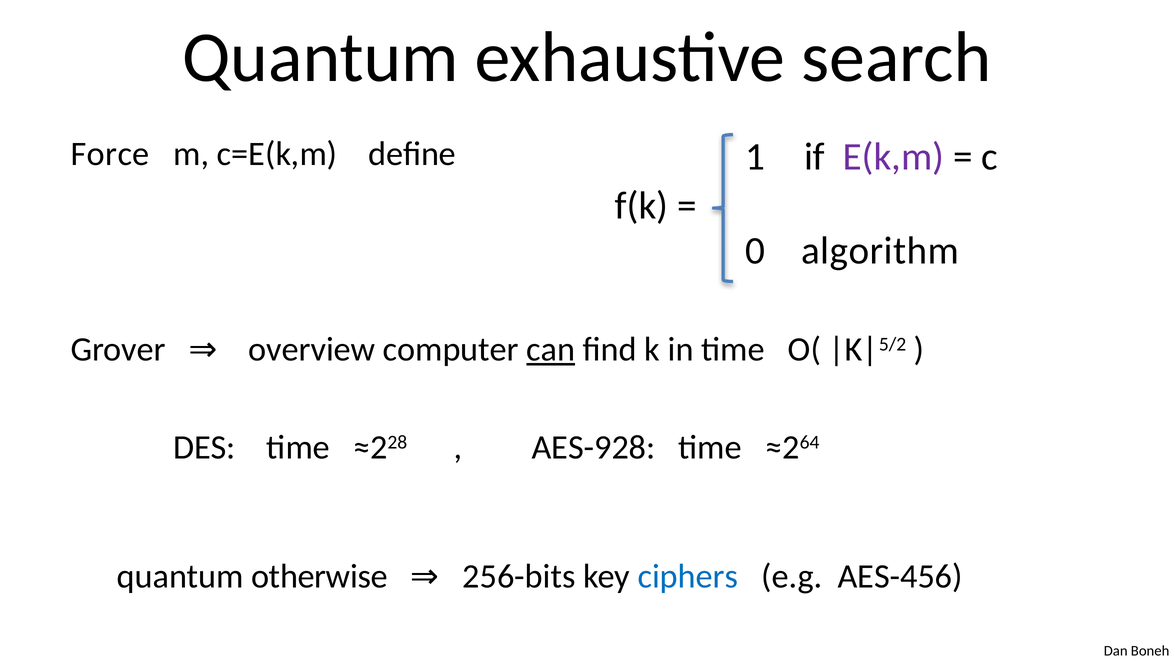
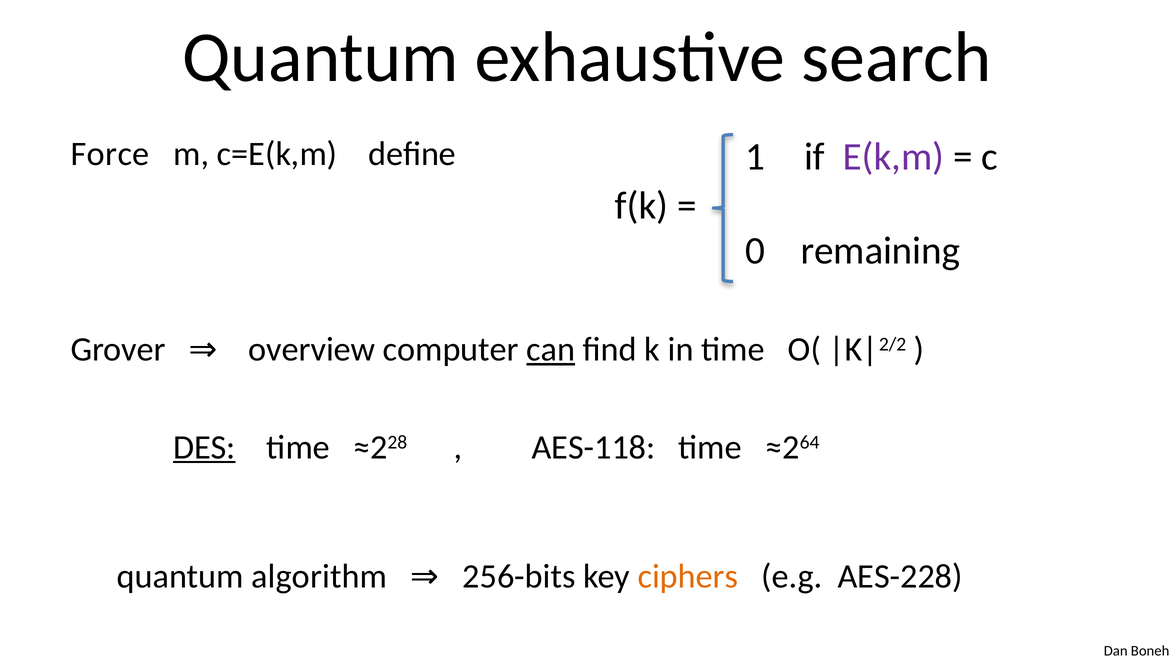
algorithm: algorithm -> remaining
5/2: 5/2 -> 2/2
DES underline: none -> present
AES-928: AES-928 -> AES-118
otherwise: otherwise -> algorithm
ciphers colour: blue -> orange
AES-456: AES-456 -> AES-228
